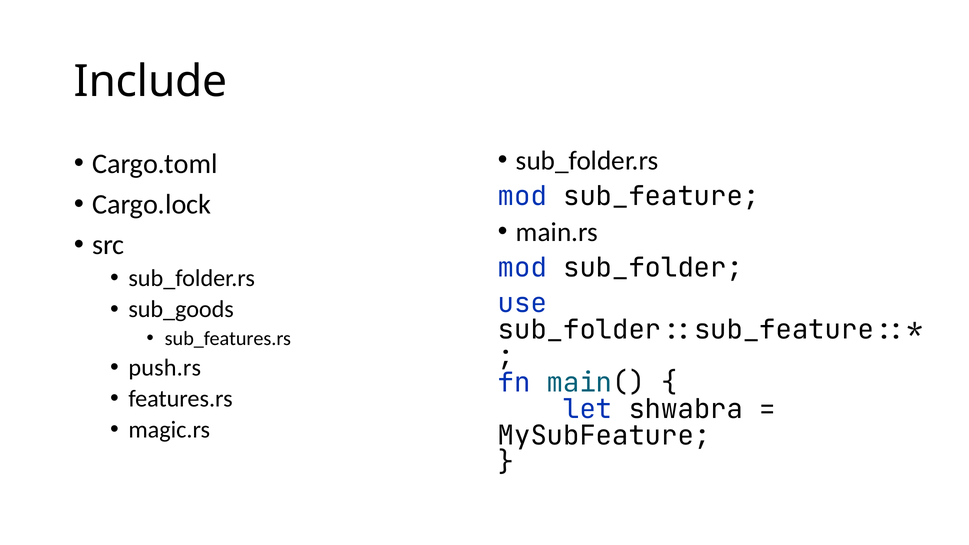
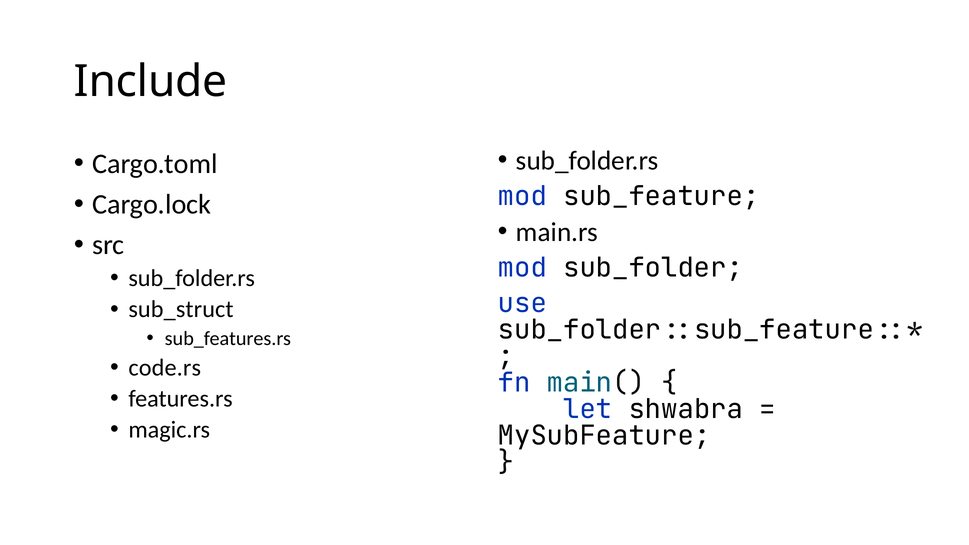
sub_goods: sub_goods -> sub_struct
push.rs: push.rs -> code.rs
